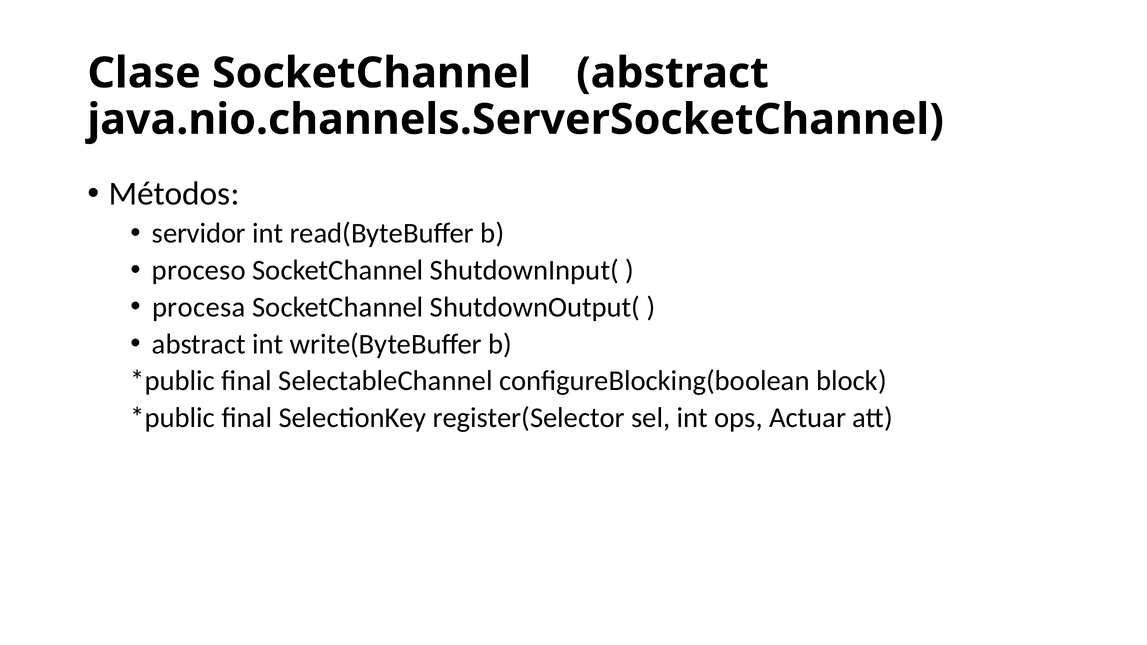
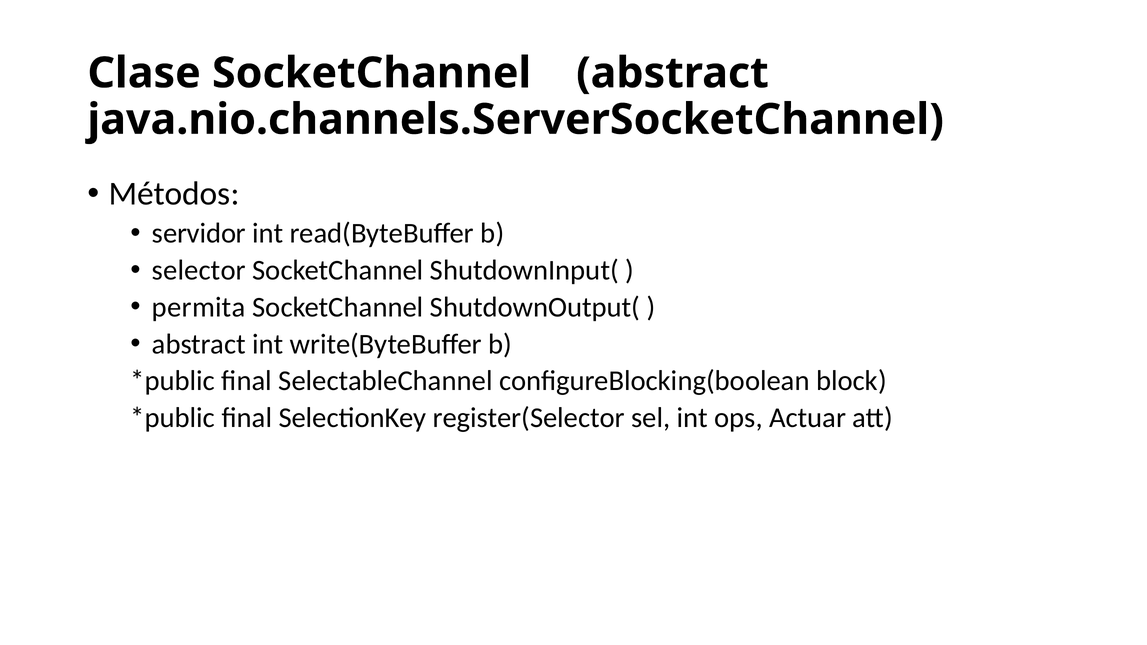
proceso: proceso -> selector
procesa: procesa -> permita
